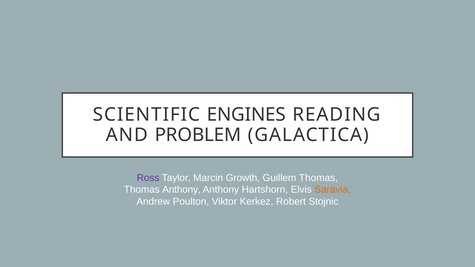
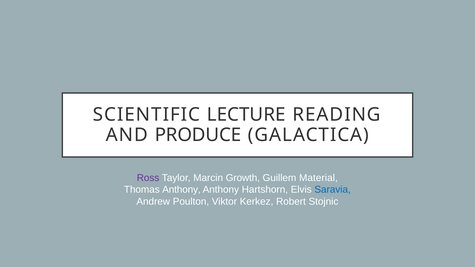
ENGINES: ENGINES -> LECTURE
PROBLEM: PROBLEM -> PRODUCE
Guillem Thomas: Thomas -> Material
Saravia colour: orange -> blue
